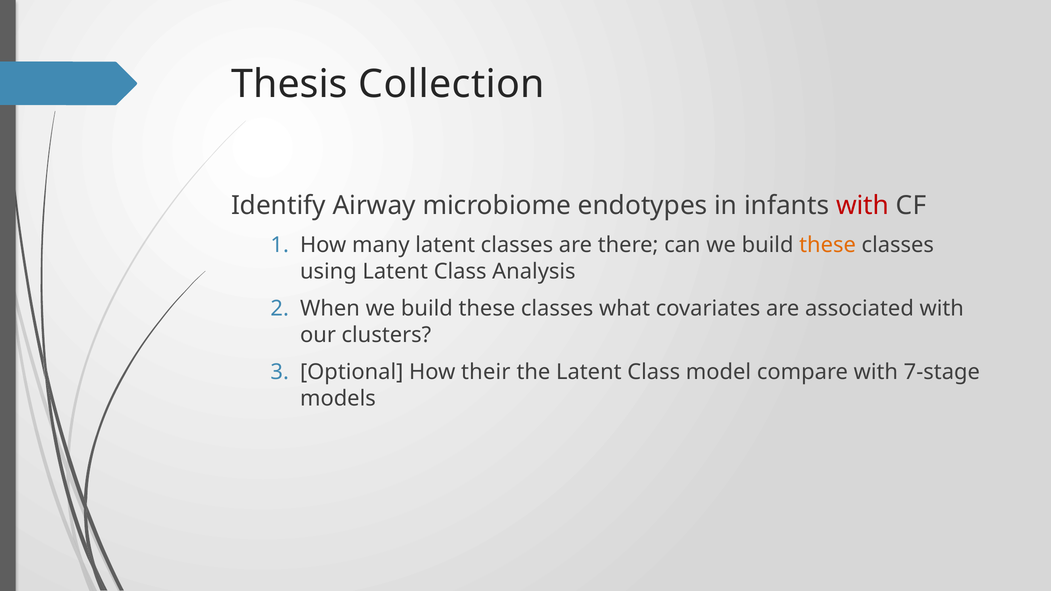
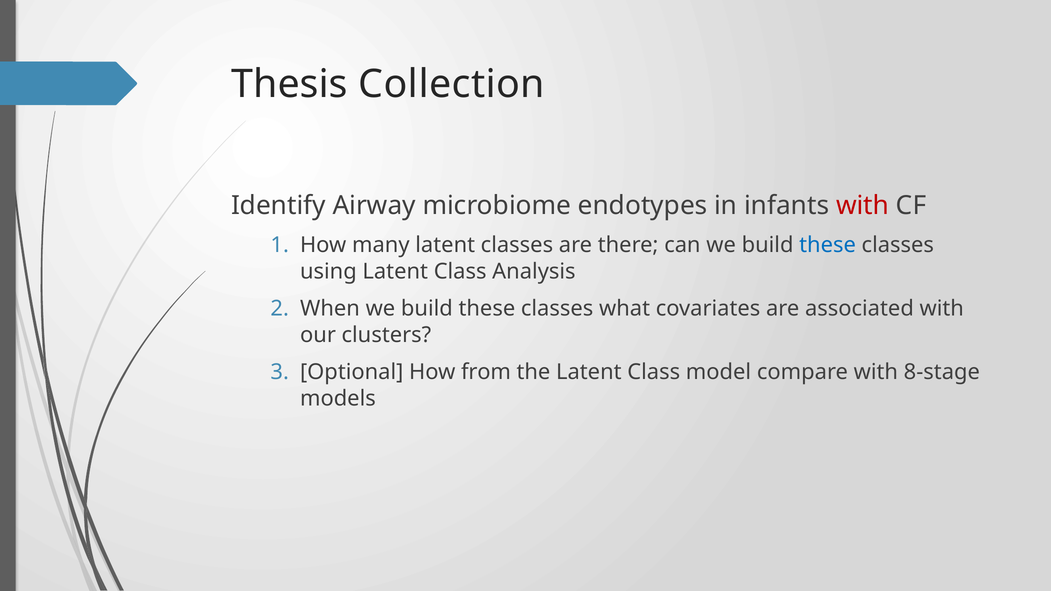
these at (828, 245) colour: orange -> blue
their: their -> from
7-stage: 7-stage -> 8-stage
